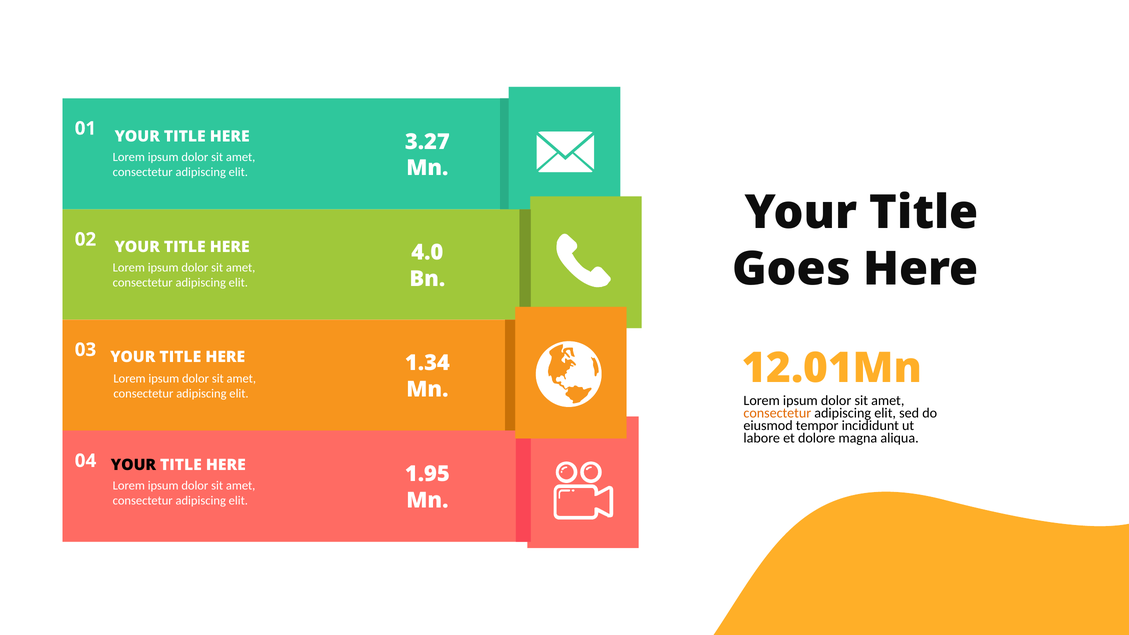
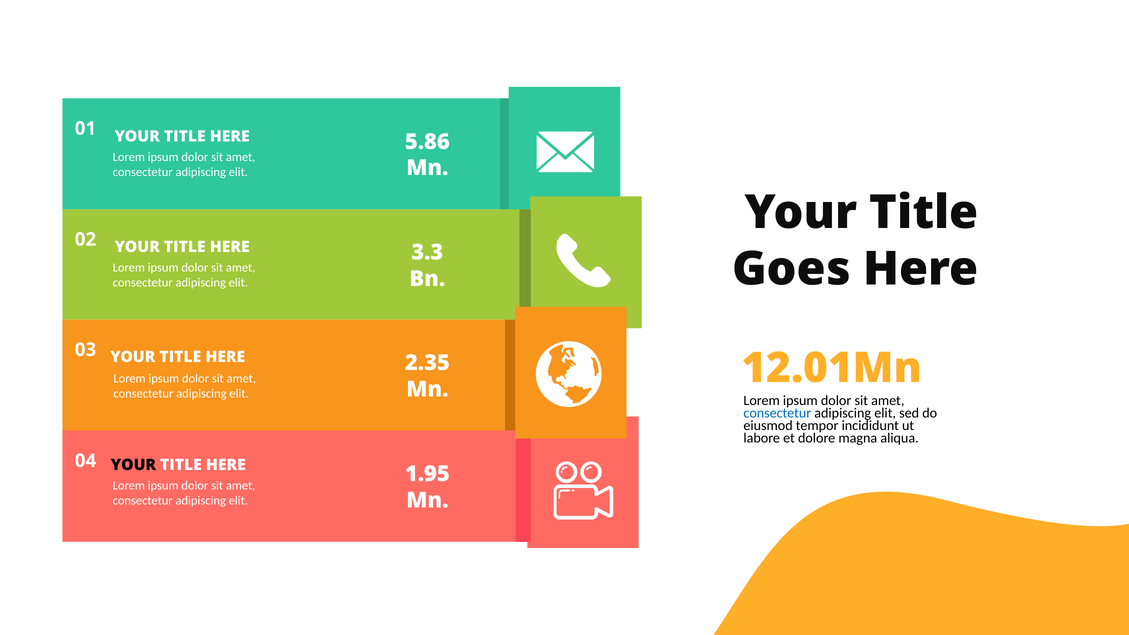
3.27: 3.27 -> 5.86
4.0: 4.0 -> 3.3
1.34: 1.34 -> 2.35
consectetur at (777, 413) colour: orange -> blue
